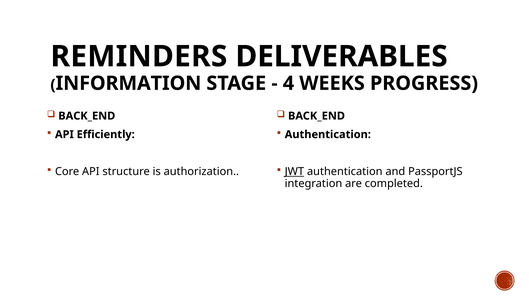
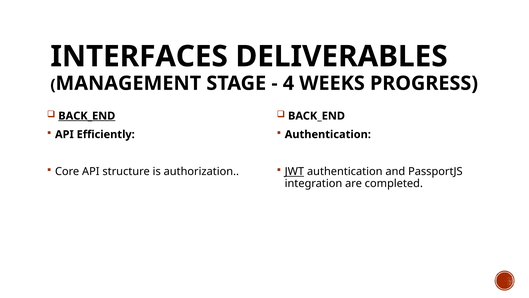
REMINDERS: REMINDERS -> INTERFACES
INFORMATION: INFORMATION -> MANAGEMENT
BACK_END at (87, 116) underline: none -> present
